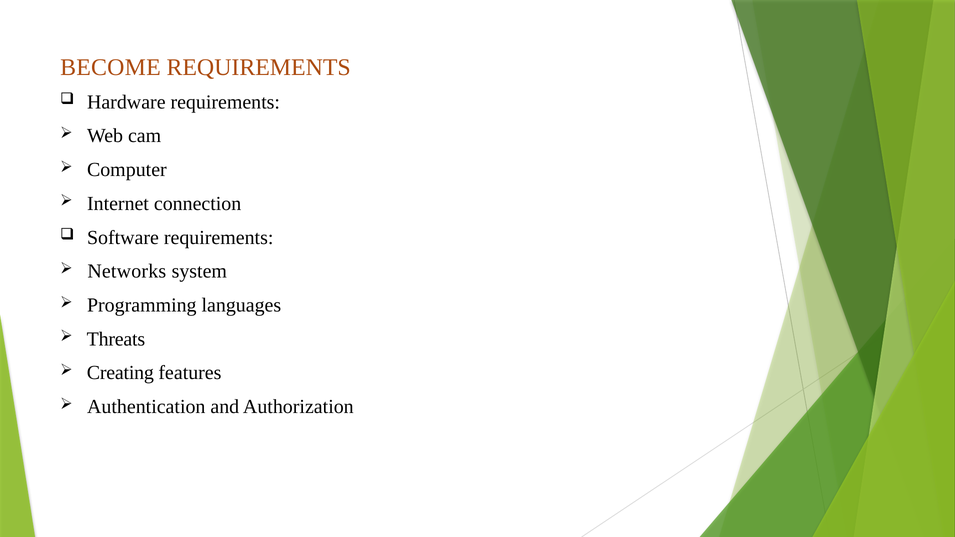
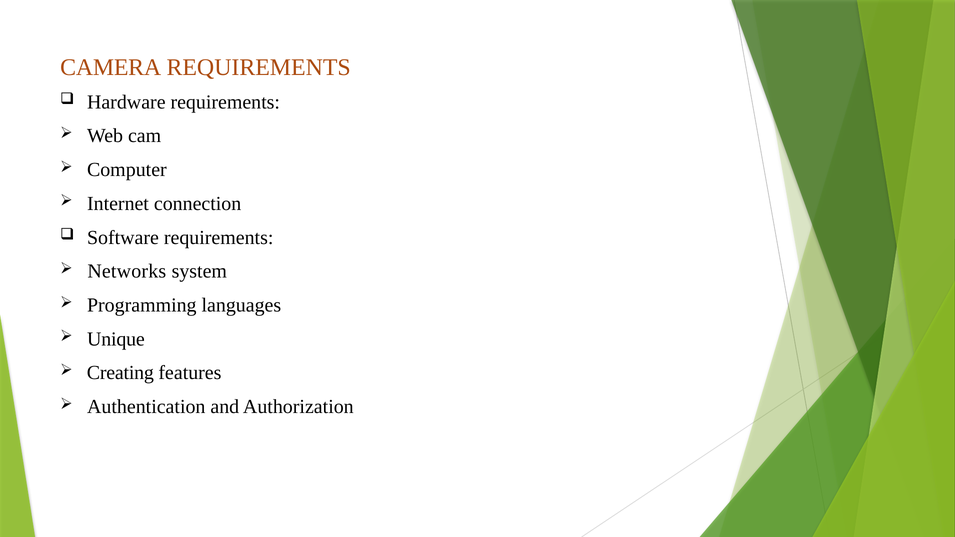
BECOME: BECOME -> CAMERA
Threats: Threats -> Unique
